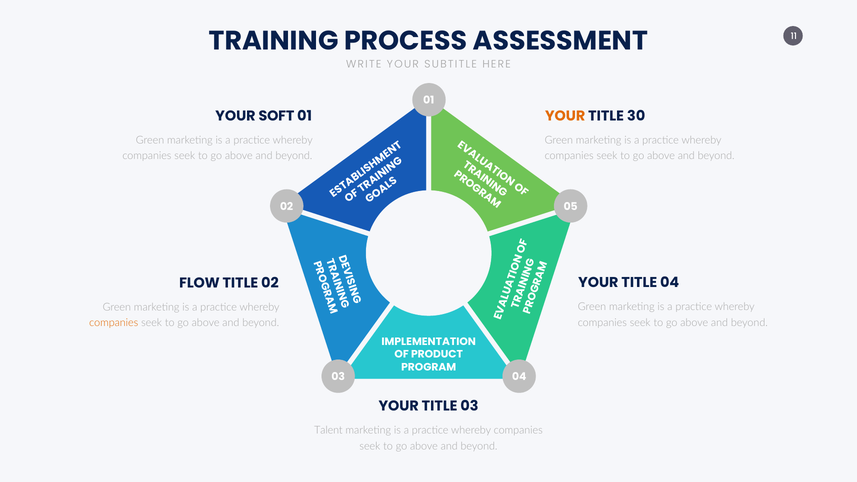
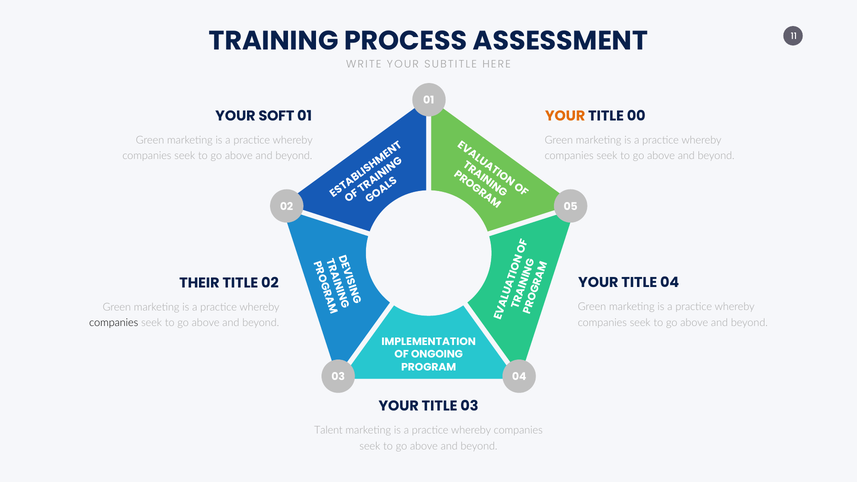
30: 30 -> 00
FLOW: FLOW -> THEIR
companies at (114, 323) colour: orange -> black
PRODUCT: PRODUCT -> ONGOING
